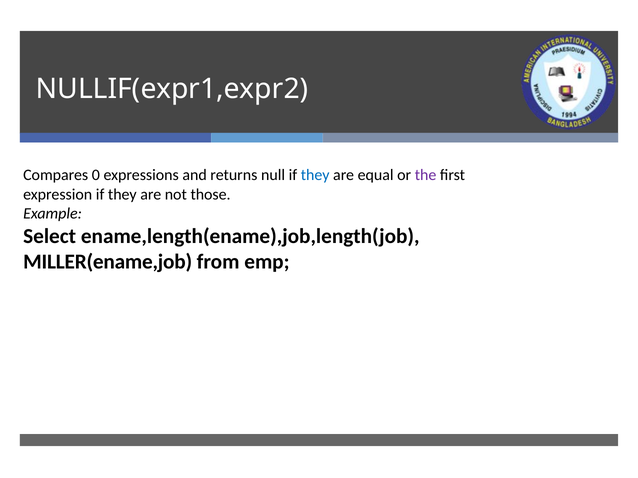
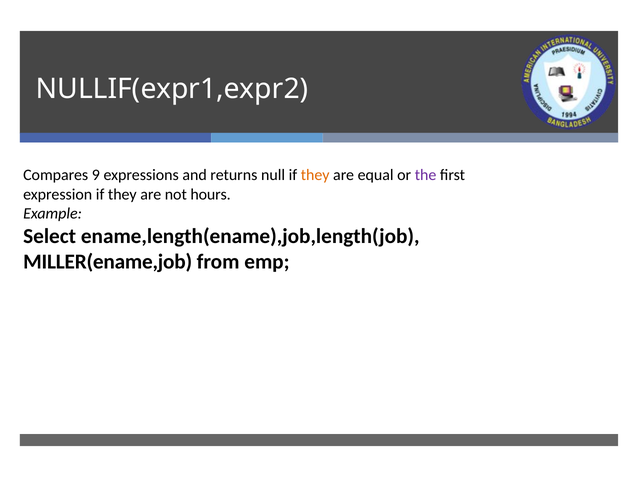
0: 0 -> 9
they at (315, 175) colour: blue -> orange
those: those -> hours
